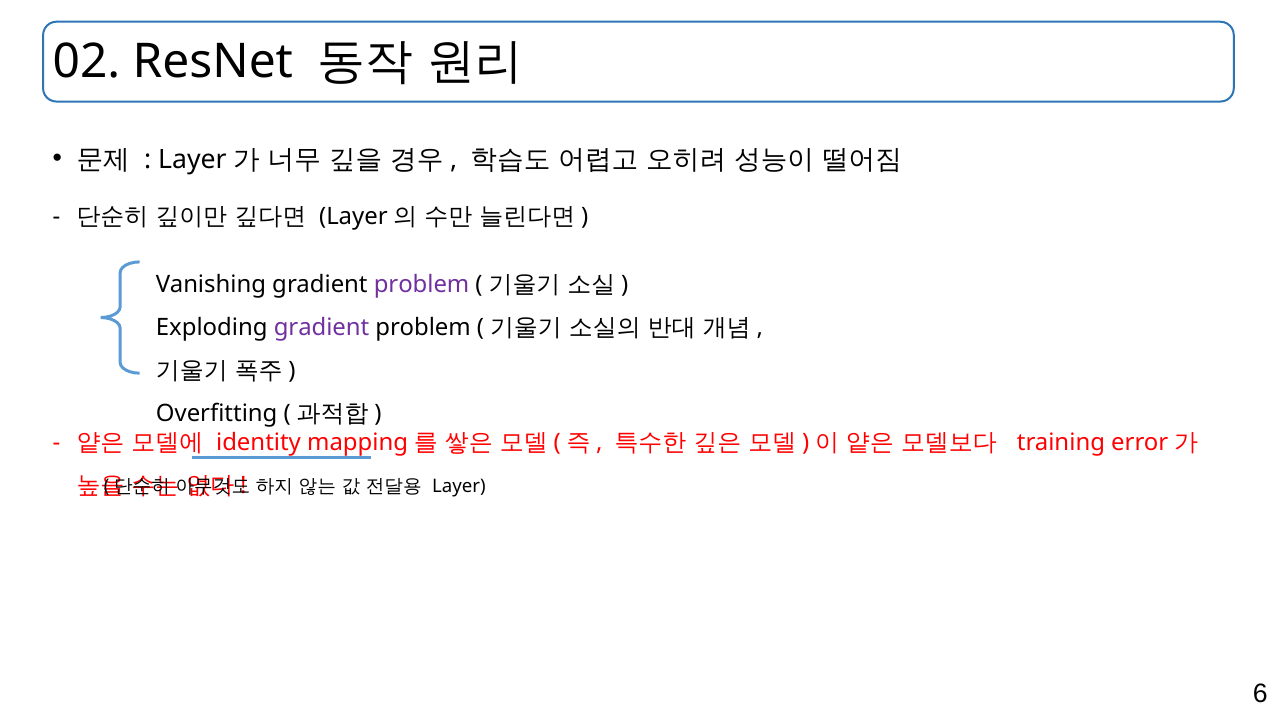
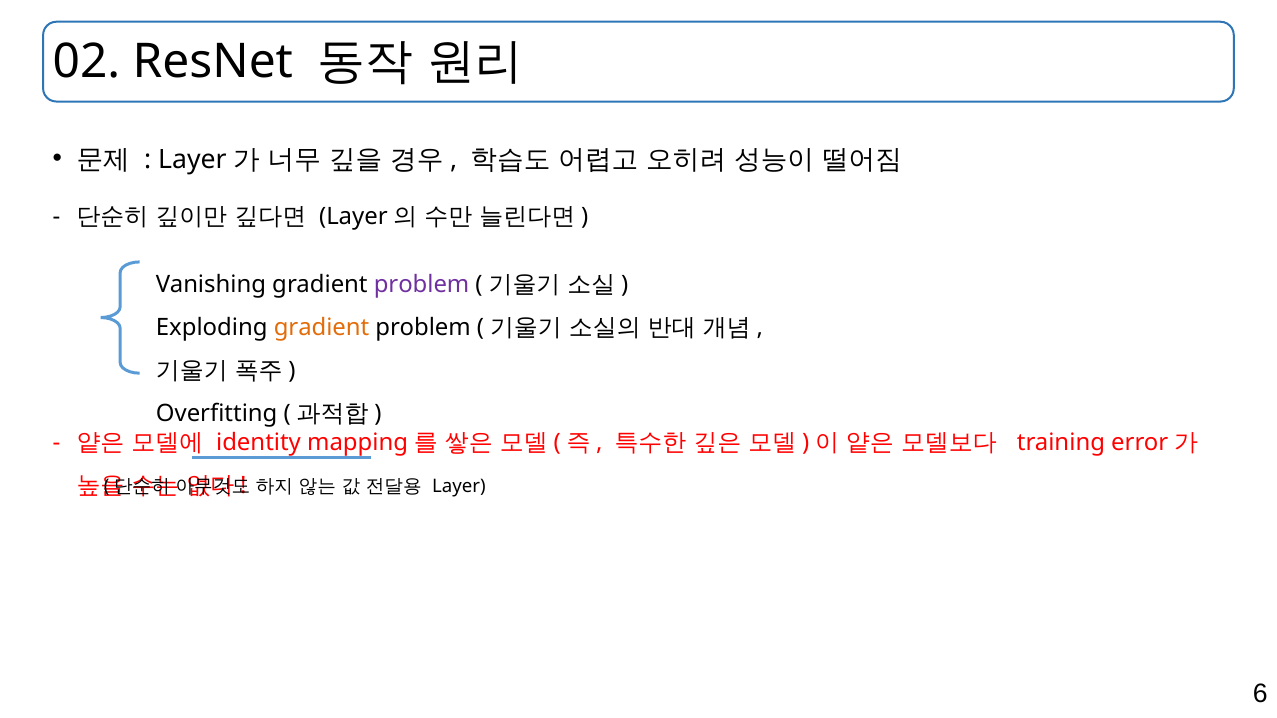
gradient at (322, 328) colour: purple -> orange
